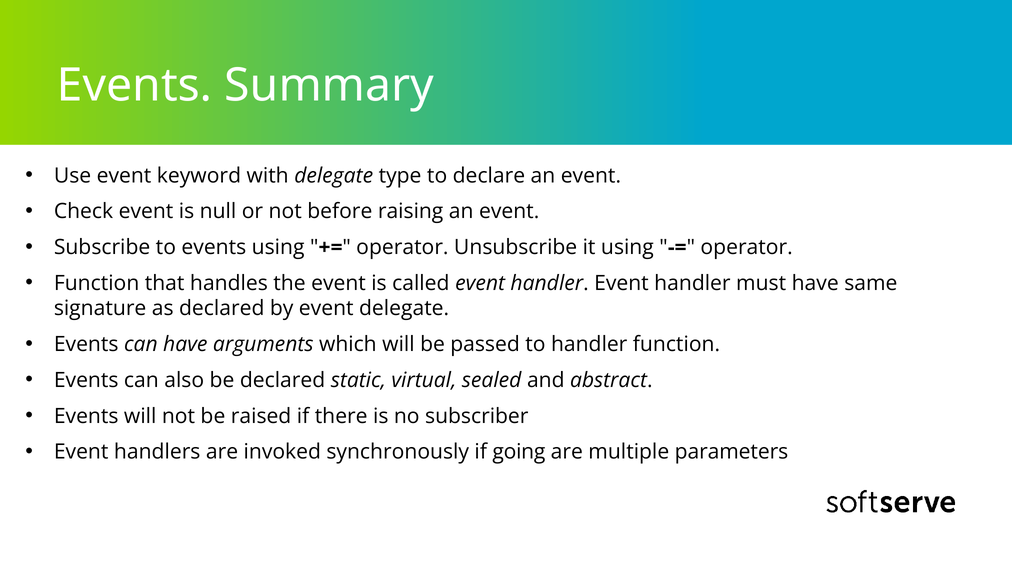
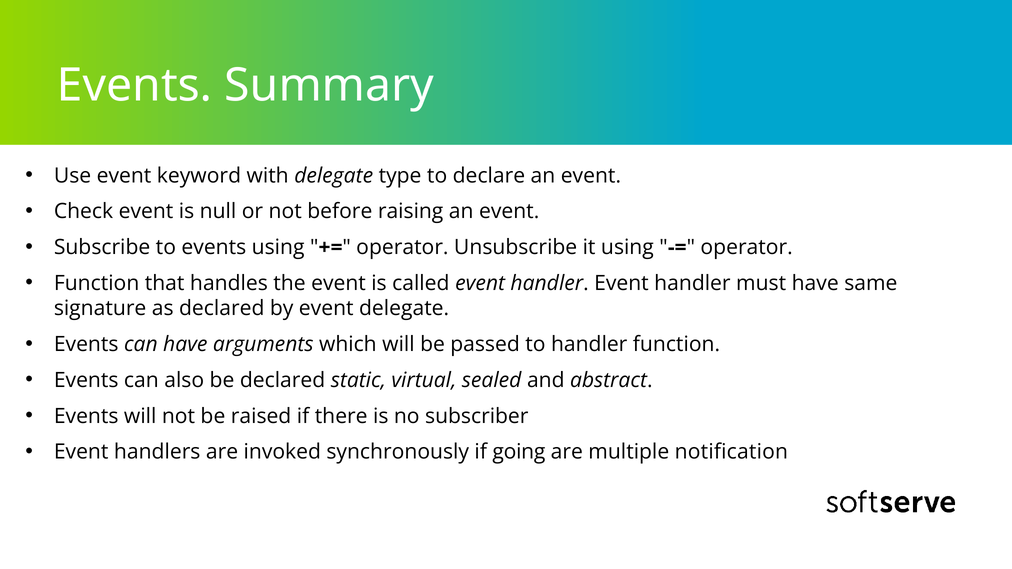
parameters: parameters -> notification
